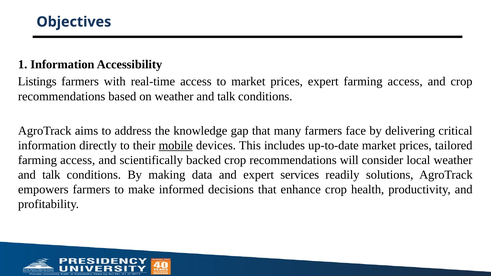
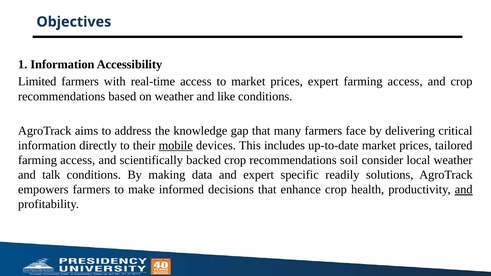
Listings: Listings -> Limited
on weather and talk: talk -> like
will: will -> soil
services: services -> specific
and at (464, 190) underline: none -> present
